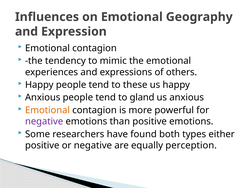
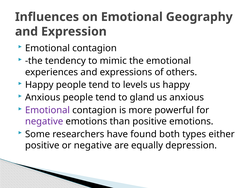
these: these -> levels
Emotional at (47, 110) colour: orange -> purple
perception: perception -> depression
